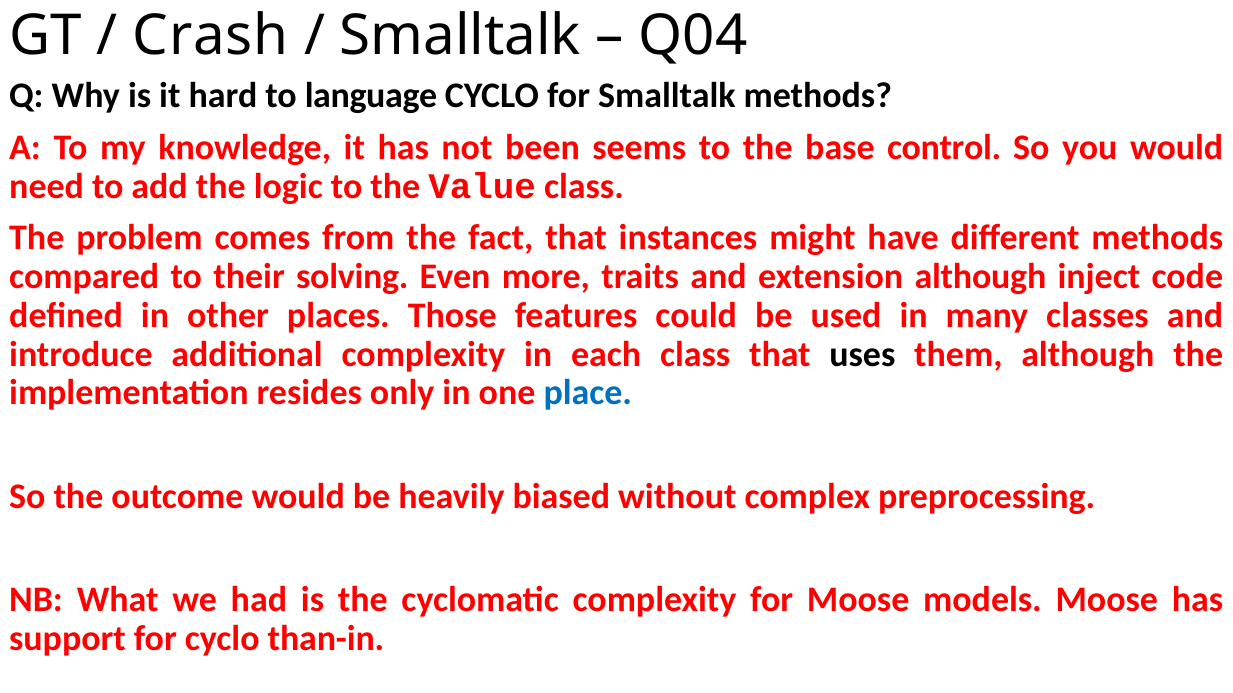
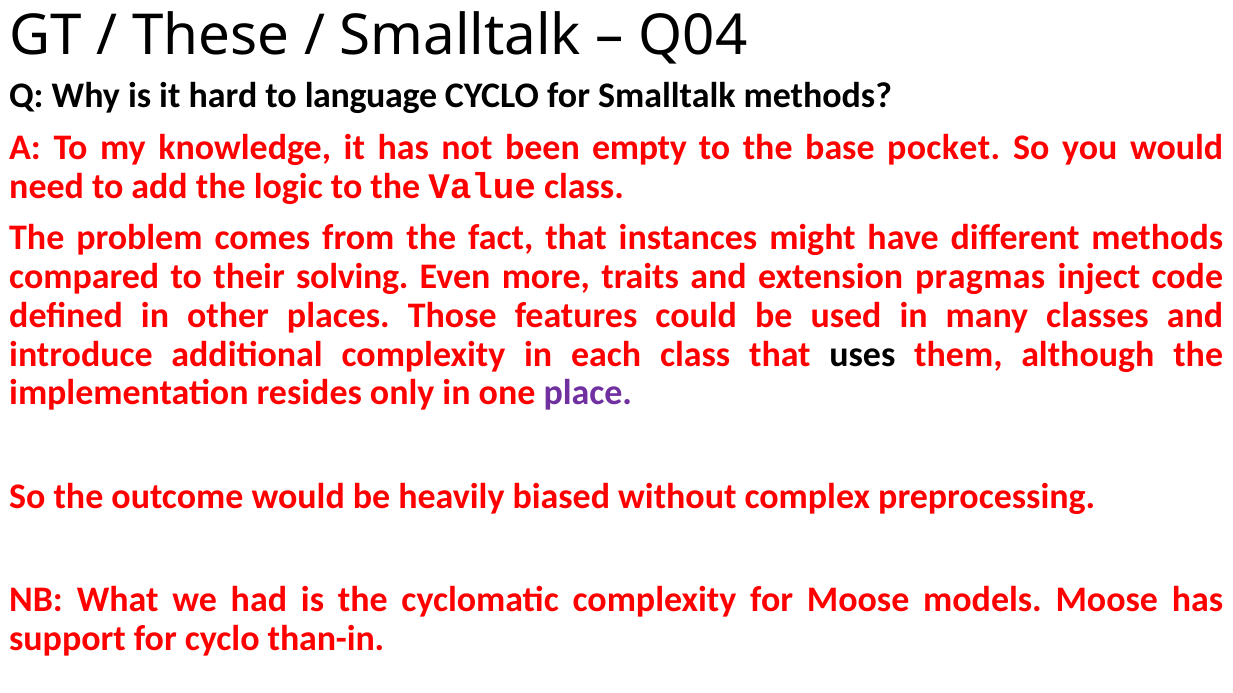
Crash: Crash -> These
seems: seems -> empty
control: control -> pocket
extension although: although -> pragmas
place colour: blue -> purple
